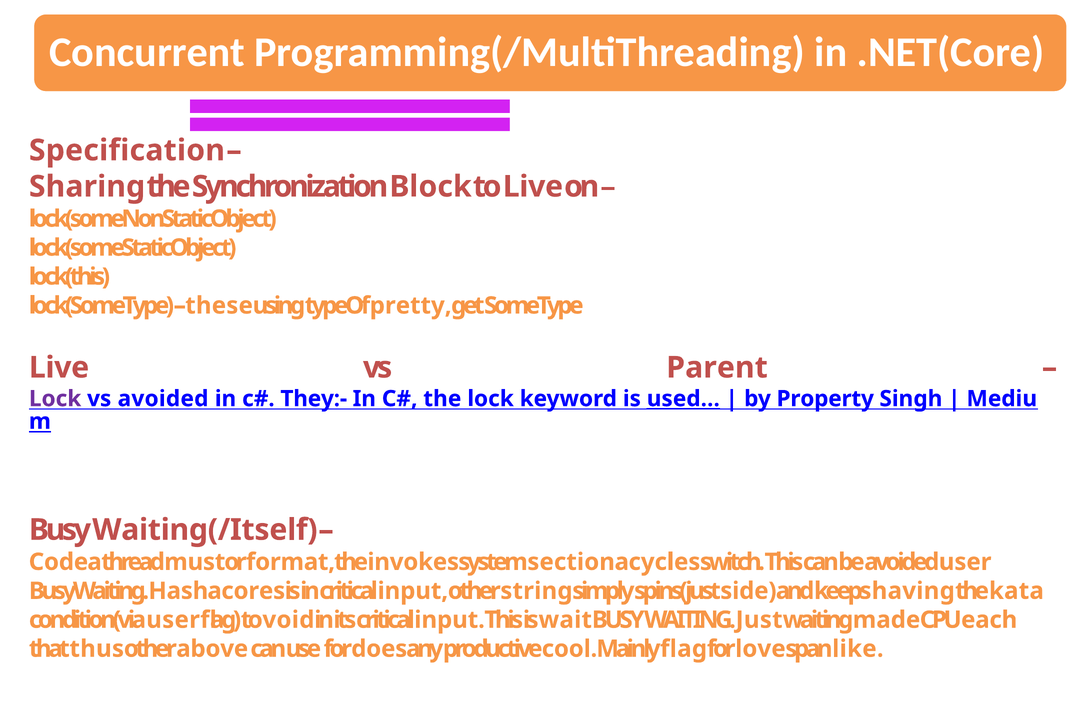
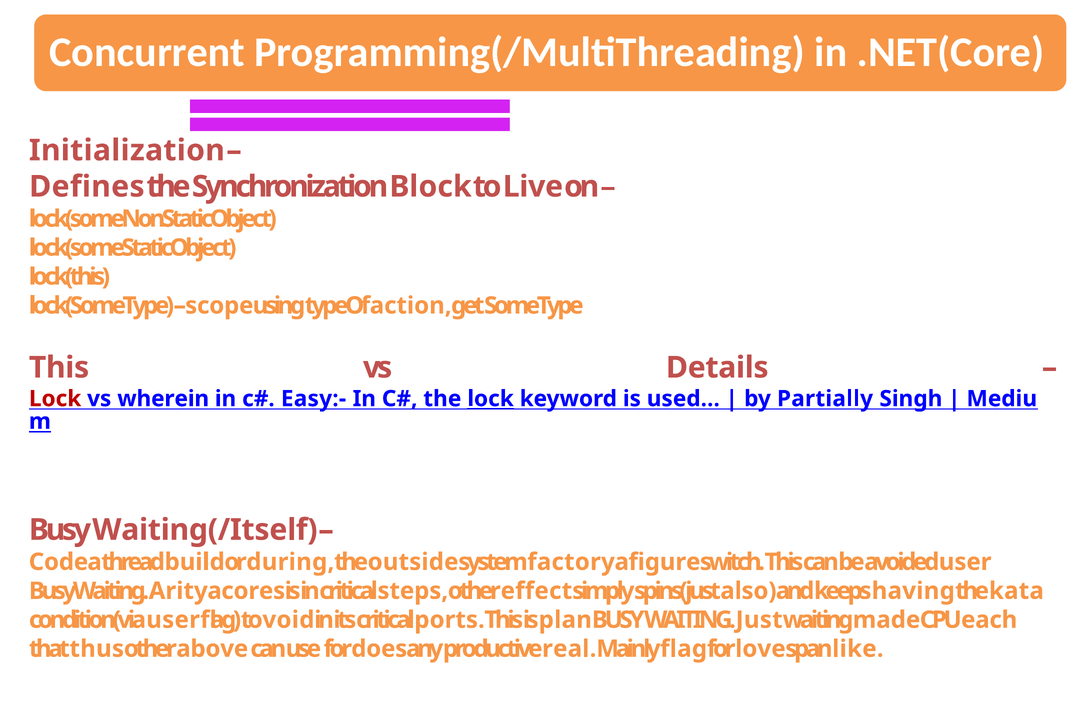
Specification: Specification -> Initialization
Sharing: Sharing -> Defines
these: these -> scope
pretty: pretty -> action
Live at (59, 368): Live -> This
Parent: Parent -> Details
Lock at (55, 399) colour: purple -> red
vs avoided: avoided -> wherein
They:-: They:- -> Easy:-
lock at (490, 399) underline: none -> present
used… underline: present -> none
Property: Property -> Partially
must: must -> build
format: format -> during
invokes: invokes -> outside
section: section -> factory
cycles: cycles -> figure
Hash: Hash -> Arity
in critical input: input -> steps
string: string -> effect
side: side -> also
its critical input: input -> ports
wait: wait -> plan
cool: cool -> real
